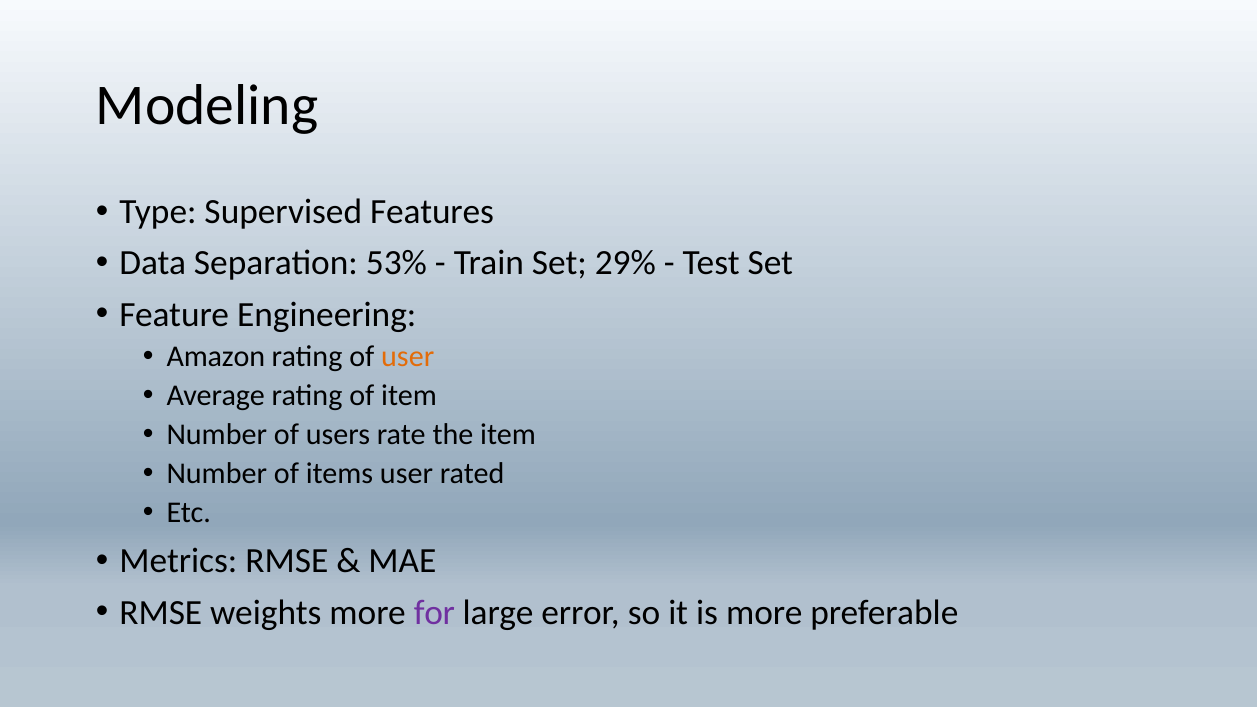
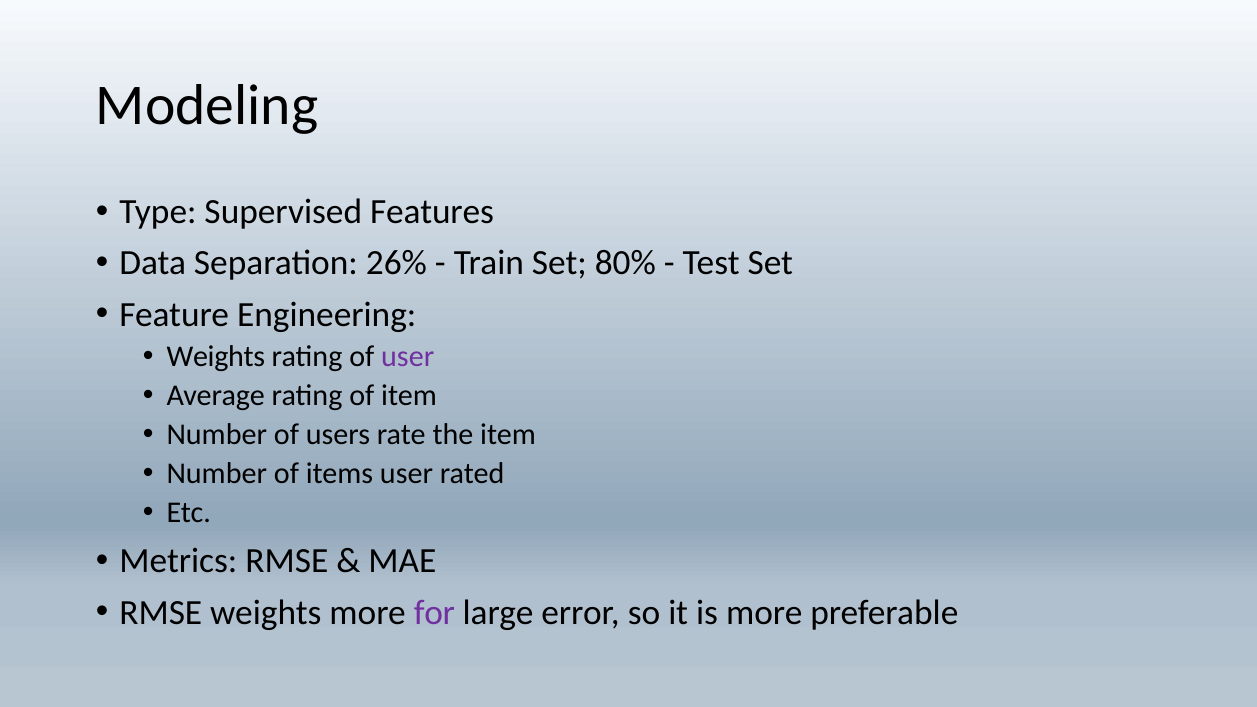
53%: 53% -> 26%
29%: 29% -> 80%
Amazon at (216, 356): Amazon -> Weights
user at (408, 356) colour: orange -> purple
